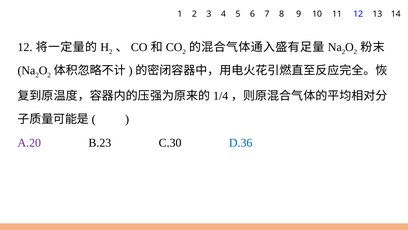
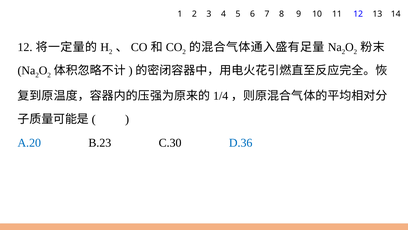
A.20 colour: purple -> blue
